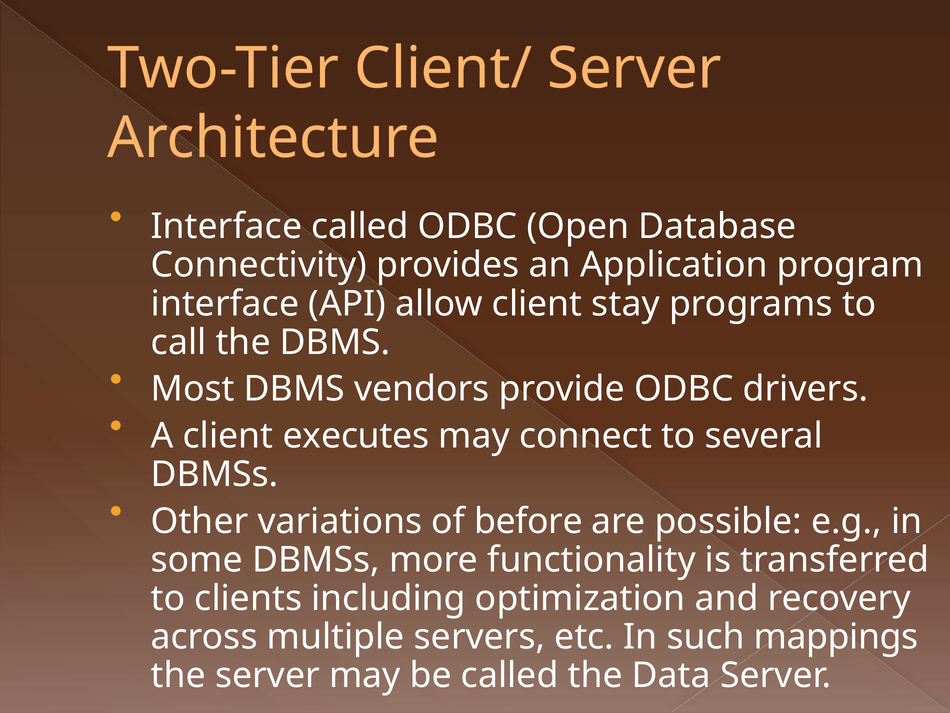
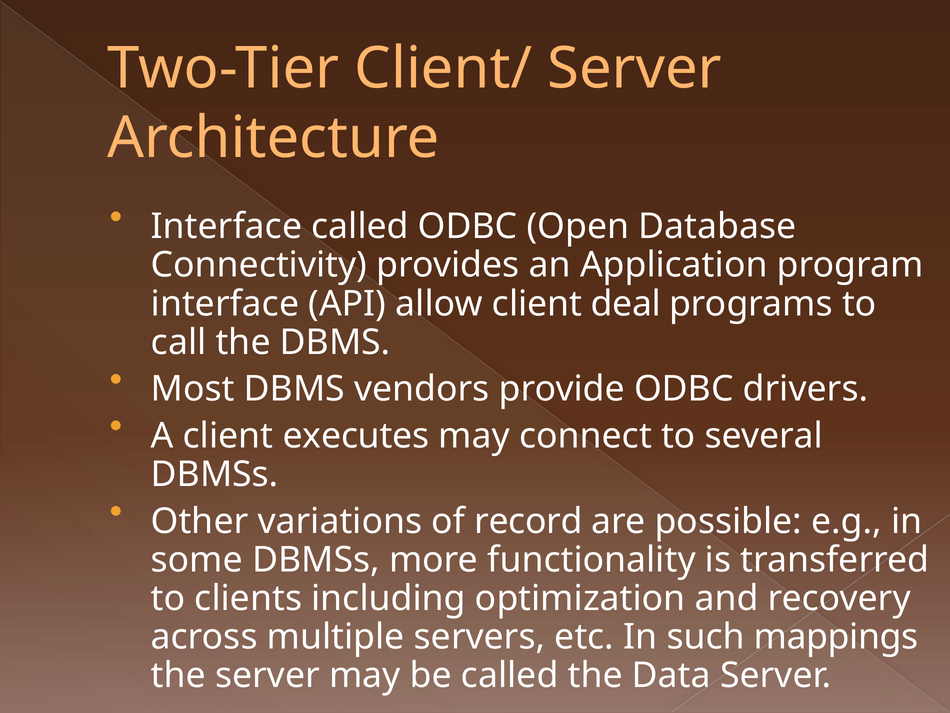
stay: stay -> deal
before: before -> record
